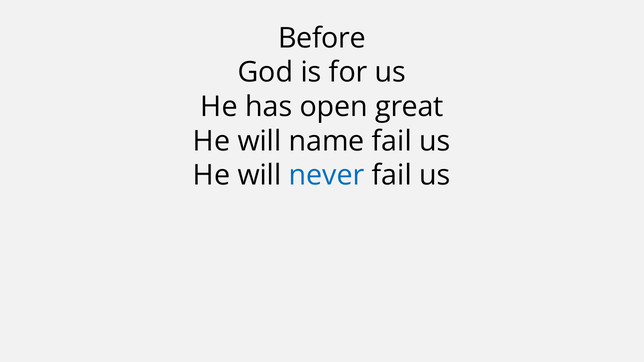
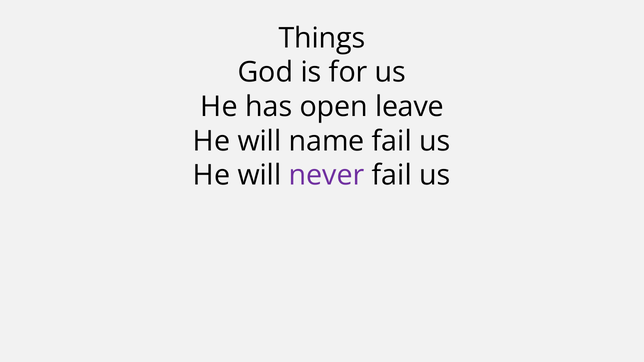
Before: Before -> Things
great: great -> leave
never colour: blue -> purple
